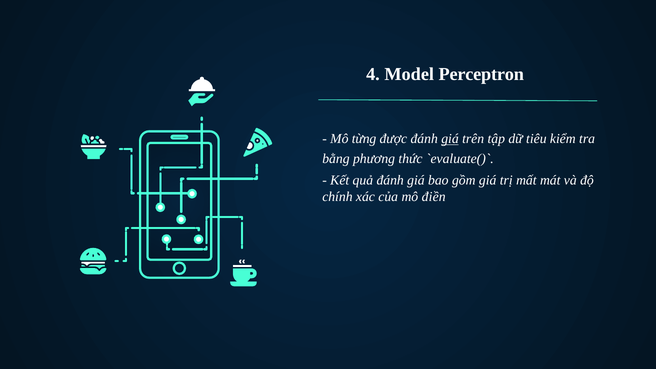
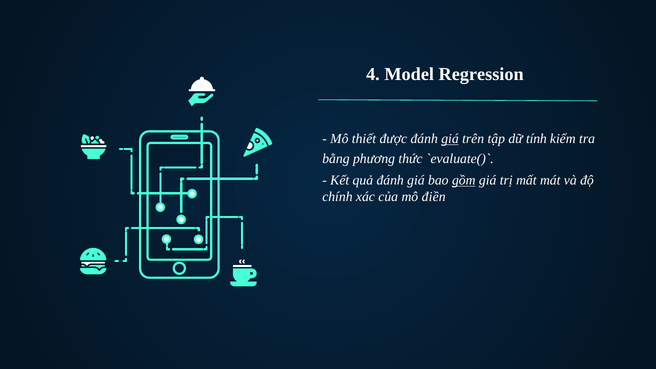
Perceptron: Perceptron -> Regression
từng: từng -> thiết
tiêu: tiêu -> tính
gồm underline: none -> present
